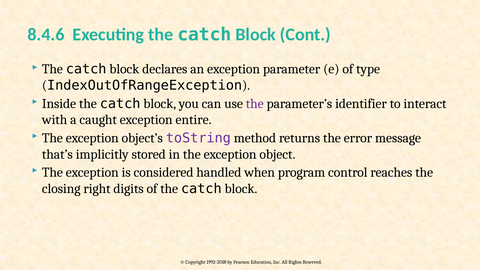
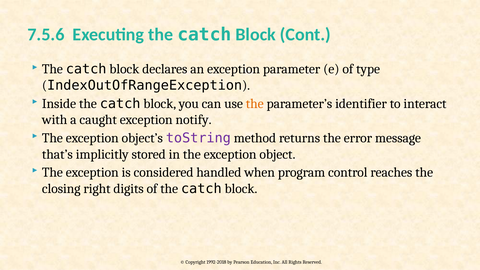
8.4.6: 8.4.6 -> 7.5.6
the at (255, 104) colour: purple -> orange
entire: entire -> notify
